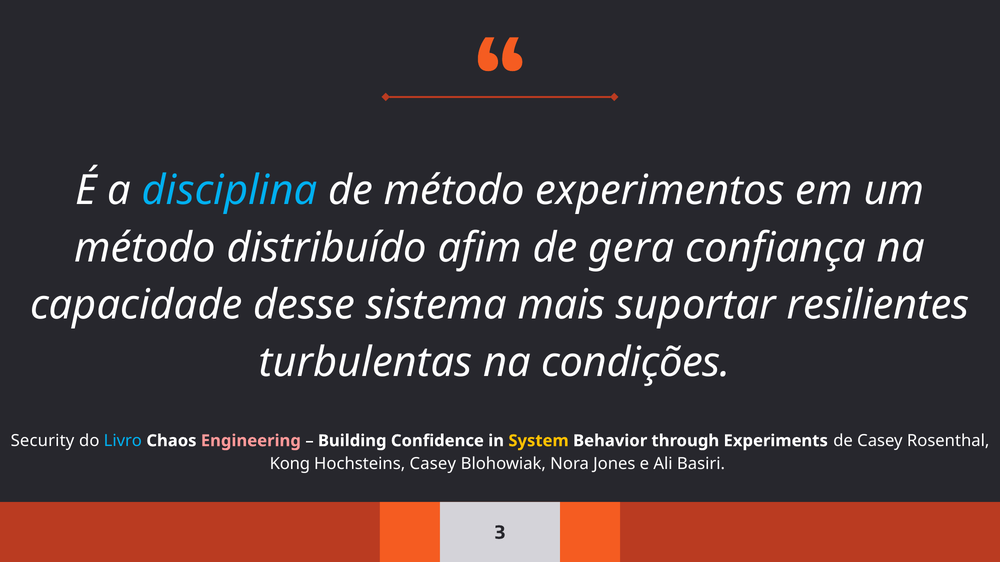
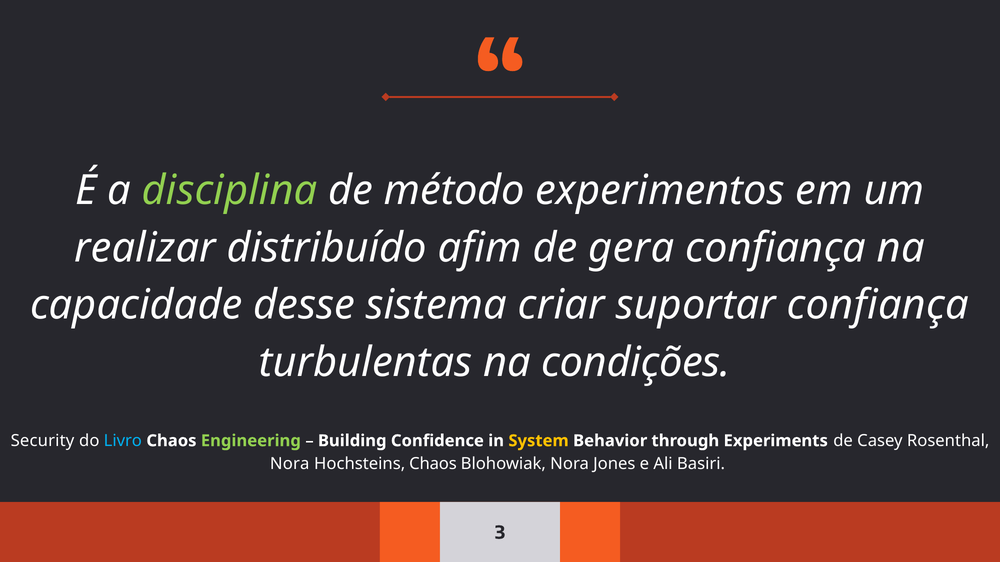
disciplina colour: light blue -> light green
método at (145, 248): método -> realizar
mais: mais -> criar
suportar resilientes: resilientes -> confiança
Engineering colour: pink -> light green
Kong at (290, 464): Kong -> Nora
Hochsteins Casey: Casey -> Chaos
